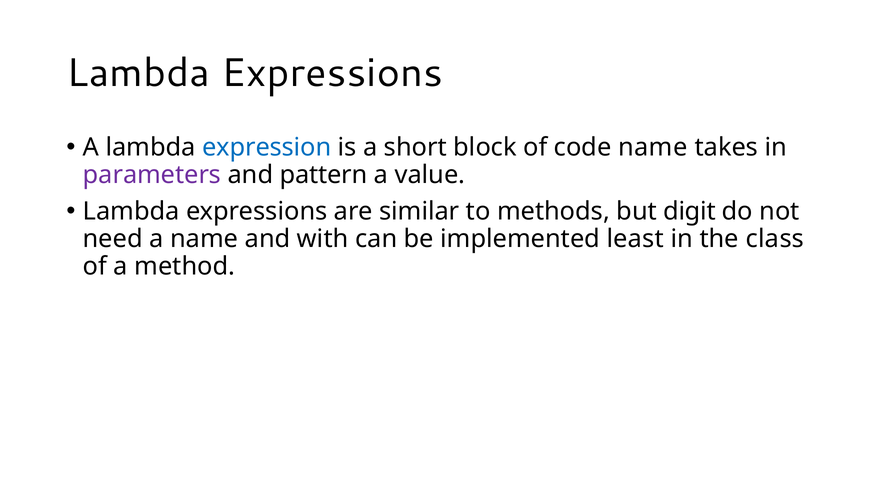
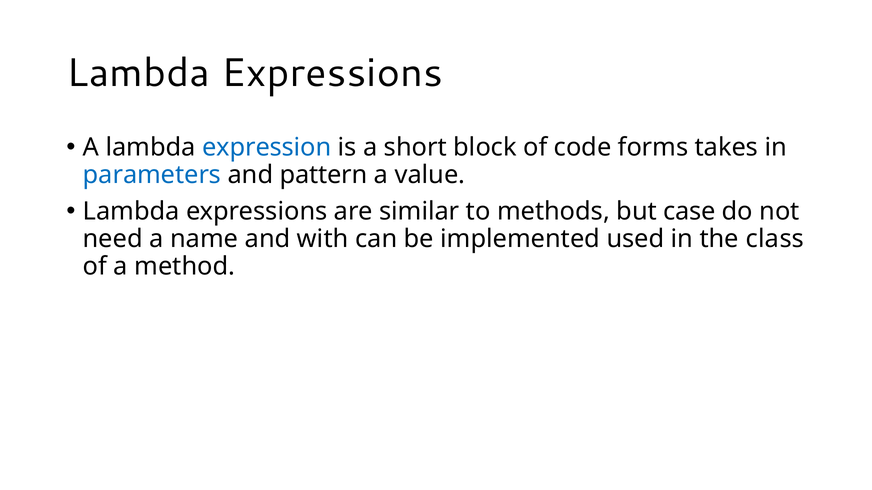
code name: name -> forms
parameters colour: purple -> blue
digit: digit -> case
least: least -> used
